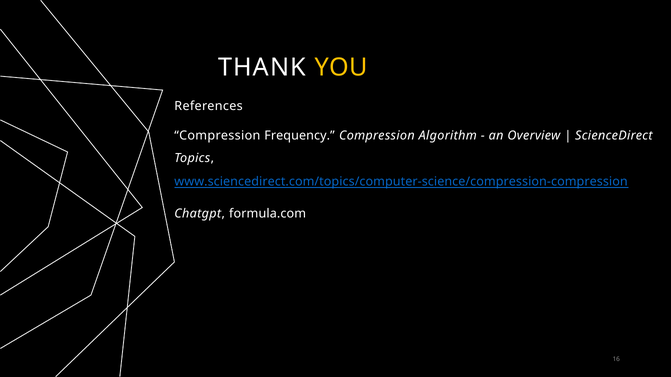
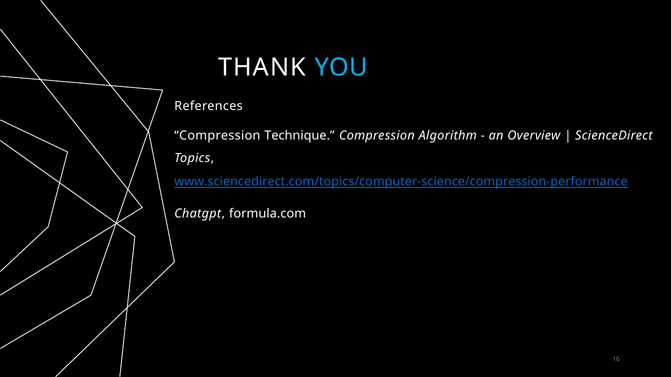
YOU colour: yellow -> light blue
Frequency: Frequency -> Technique
www.sciencedirect.com/topics/computer-science/compression-compression: www.sciencedirect.com/topics/computer-science/compression-compression -> www.sciencedirect.com/topics/computer-science/compression-performance
